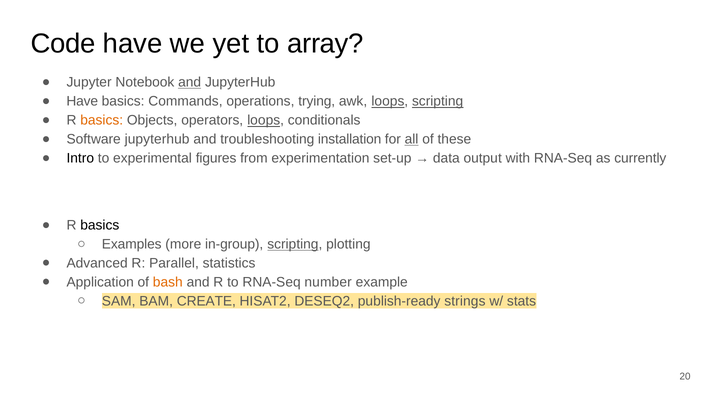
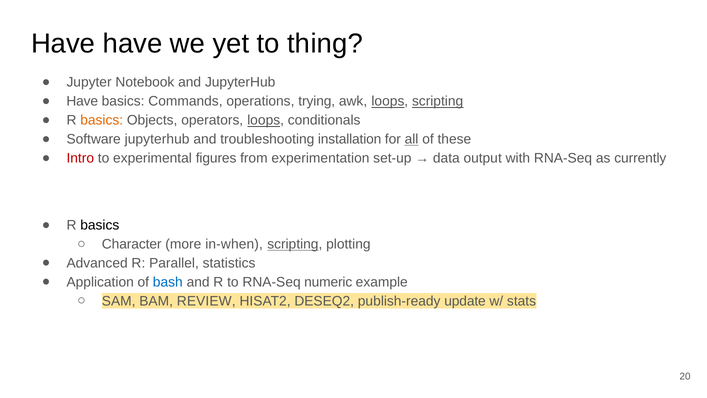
Code at (63, 44): Code -> Have
array: array -> thing
and at (190, 82) underline: present -> none
Intro colour: black -> red
Examples: Examples -> Character
in-group: in-group -> in-when
bash colour: orange -> blue
number: number -> numeric
CREATE: CREATE -> REVIEW
strings: strings -> update
